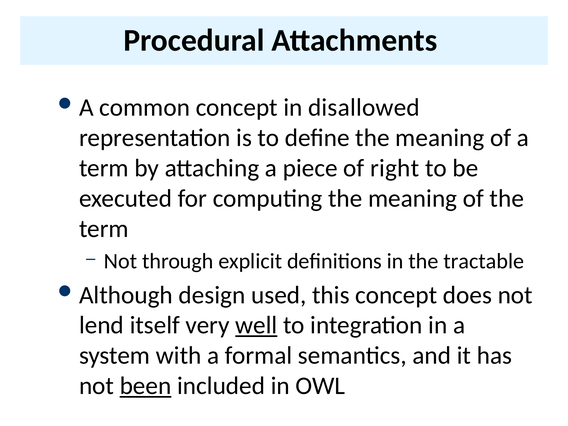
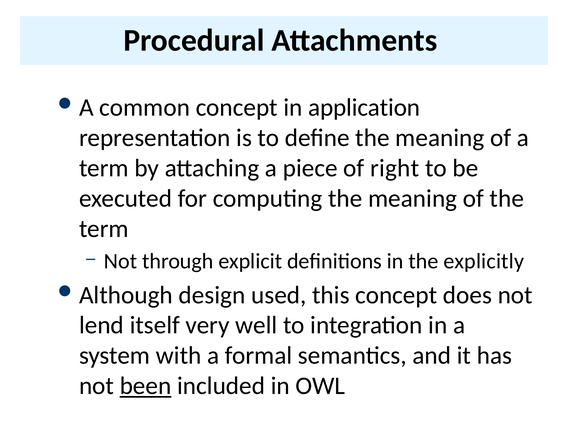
disallowed: disallowed -> application
tractable: tractable -> explicitly
well underline: present -> none
